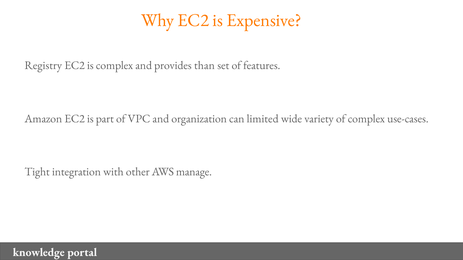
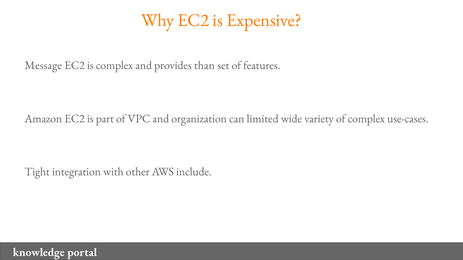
Registry: Registry -> Message
manage: manage -> include
